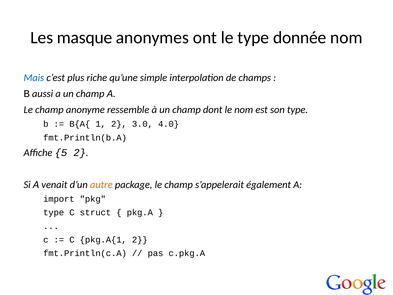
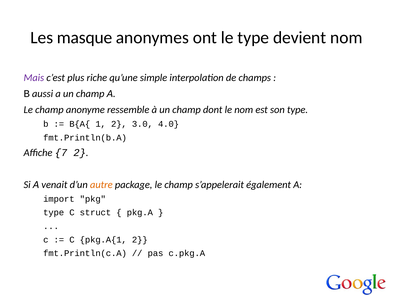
donnée: donnée -> devient
Mais colour: blue -> purple
5: 5 -> 7
